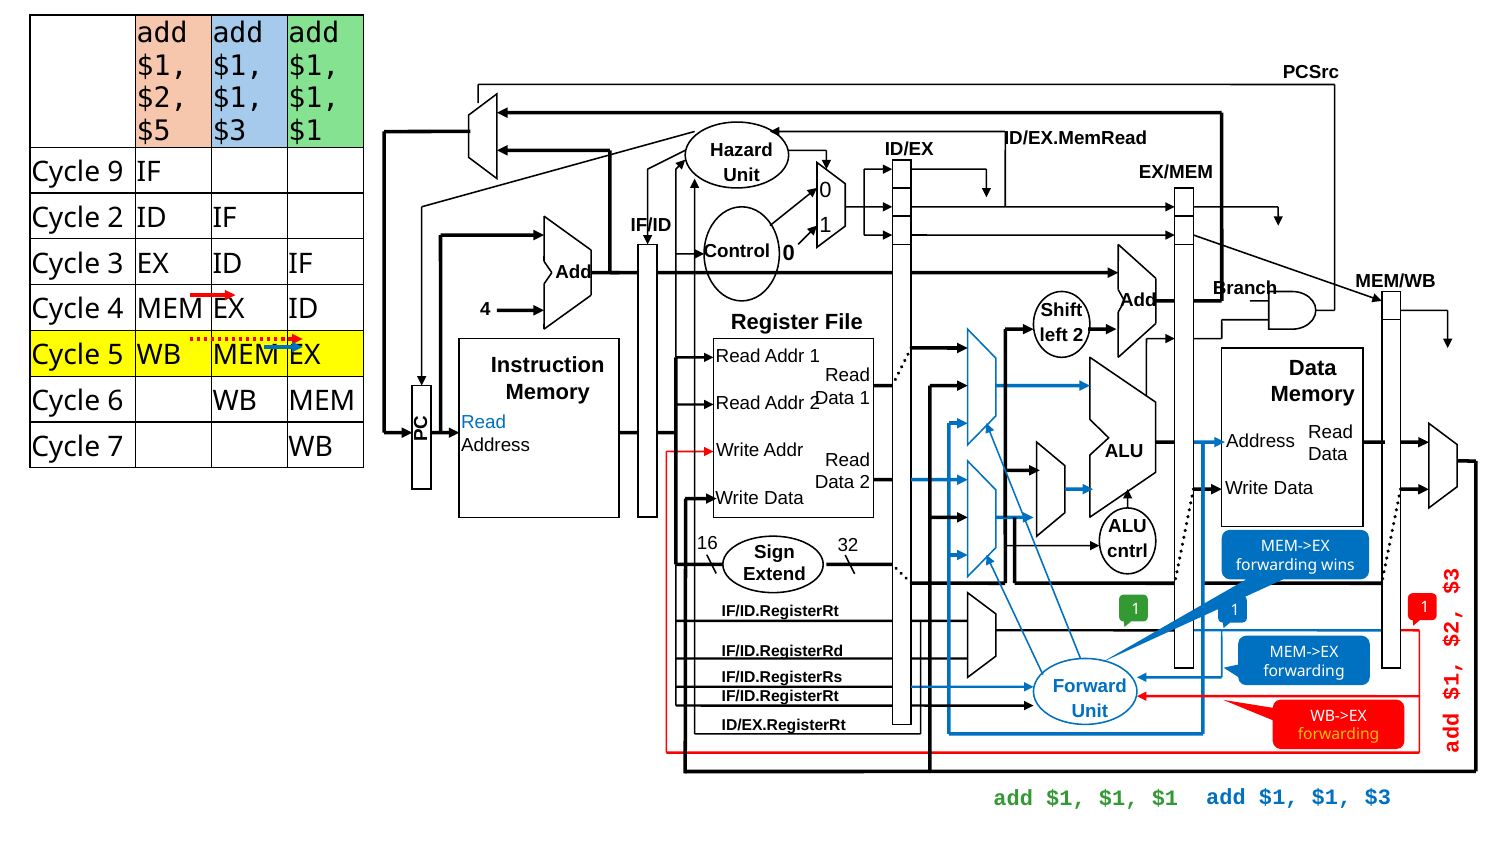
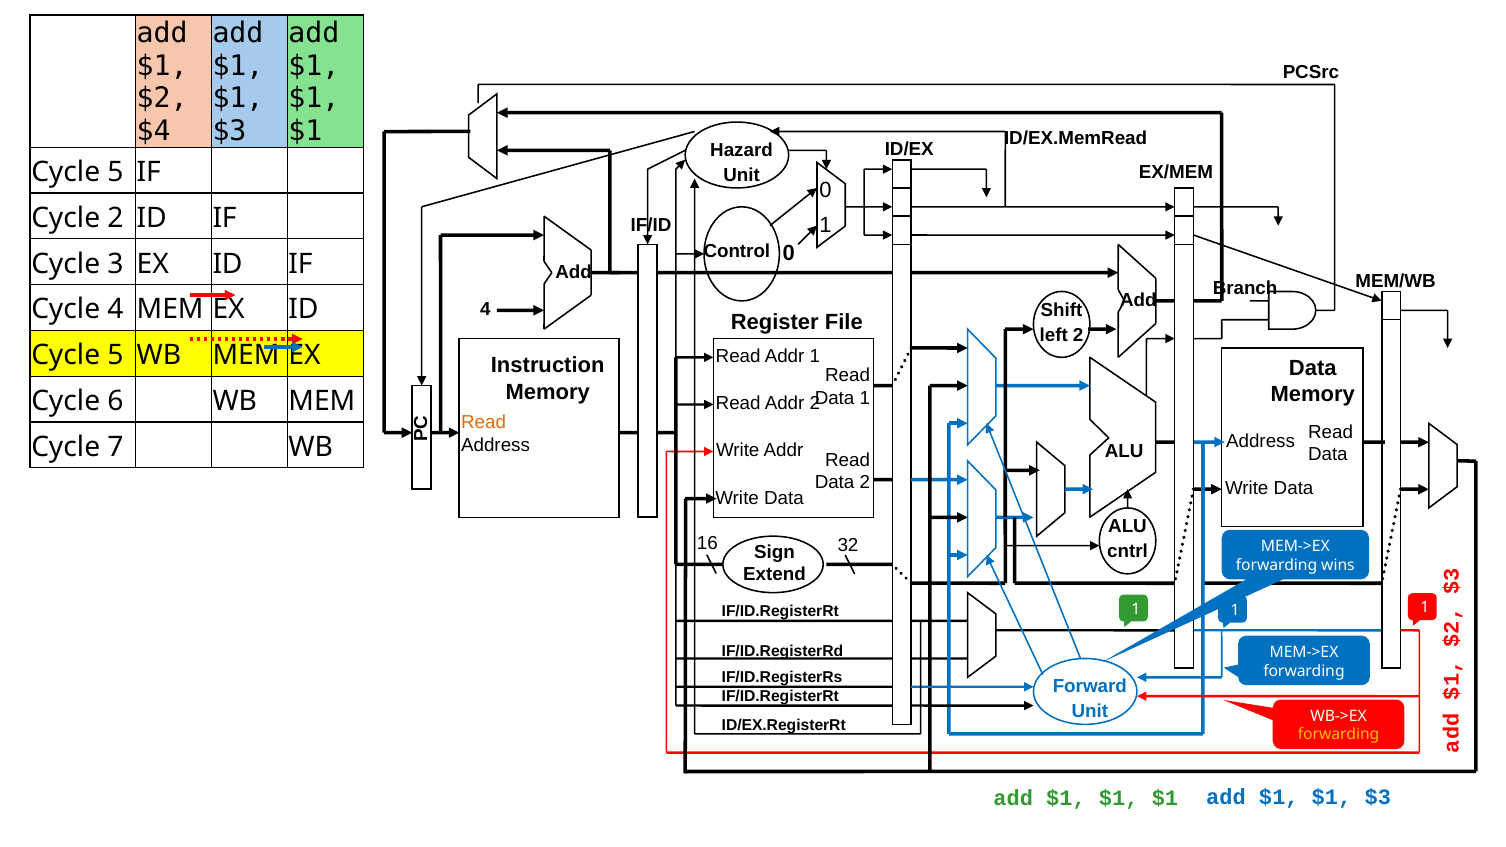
$5: $5 -> $4
9 at (115, 172): 9 -> 5
Read at (484, 423) colour: blue -> orange
